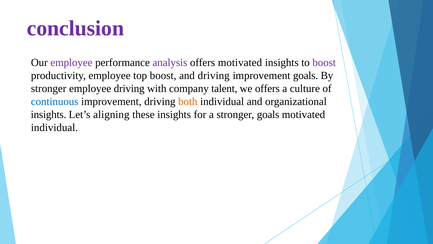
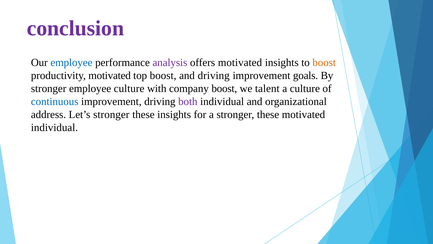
employee at (71, 62) colour: purple -> blue
boost at (324, 62) colour: purple -> orange
productivity employee: employee -> motivated
employee driving: driving -> culture
company talent: talent -> boost
we offers: offers -> talent
both colour: orange -> purple
insights at (49, 114): insights -> address
Let’s aligning: aligning -> stronger
a stronger goals: goals -> these
